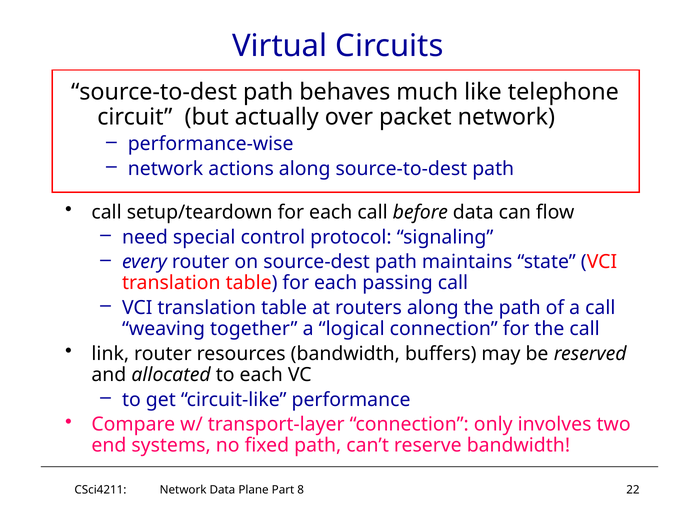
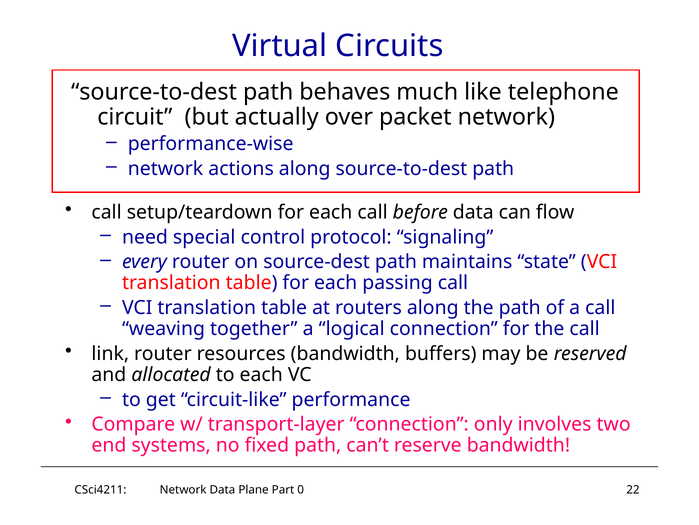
8: 8 -> 0
